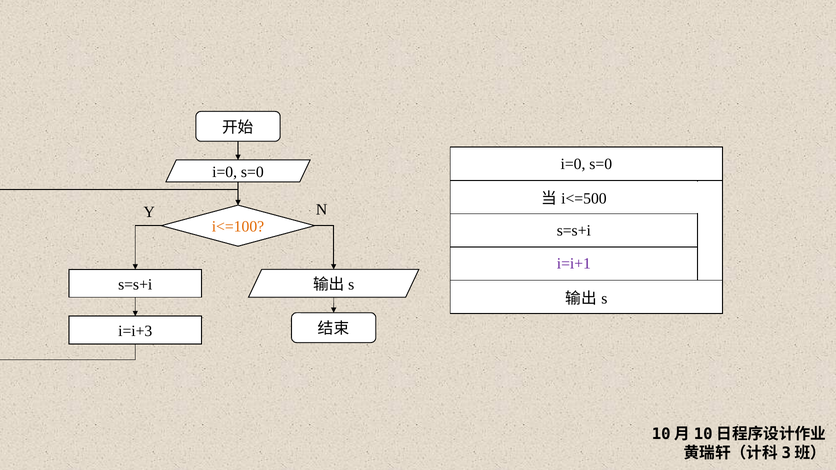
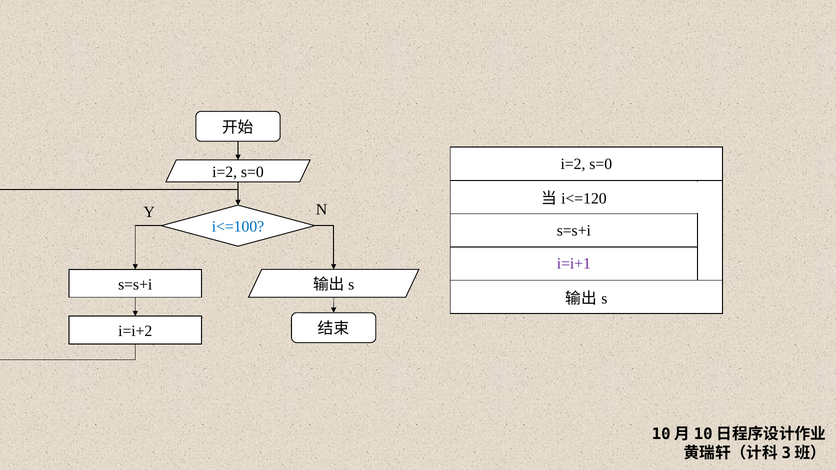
i=0 at (573, 164): i=0 -> i=2
i=0 at (225, 172): i=0 -> i=2
i<=500: i<=500 -> i<=120
i<=100 colour: orange -> blue
i=i+3: i=i+3 -> i=i+2
